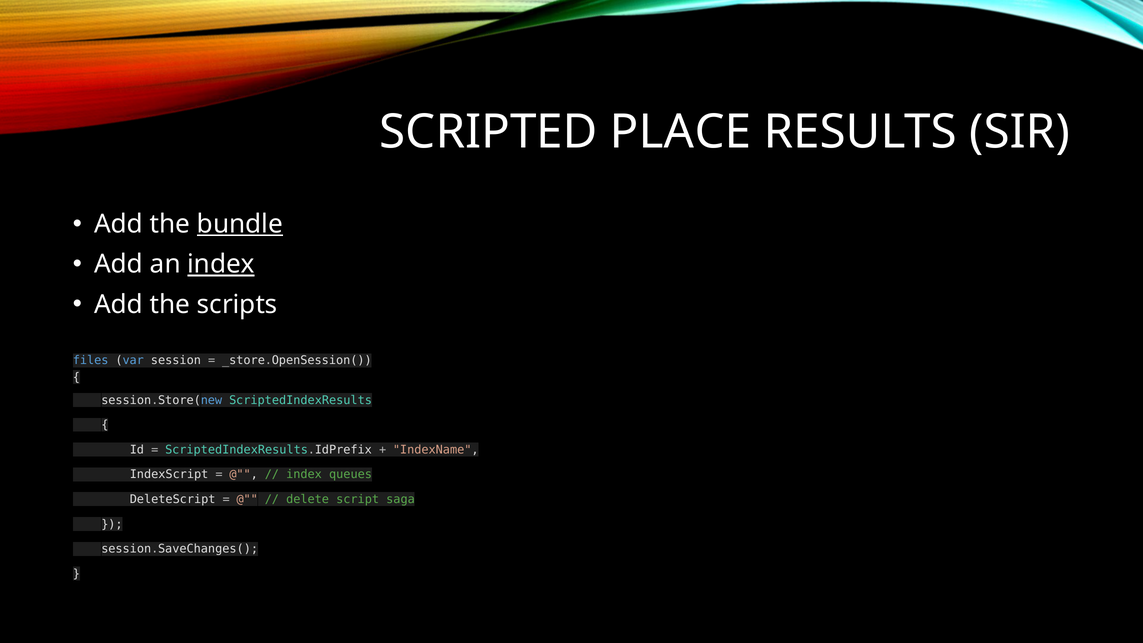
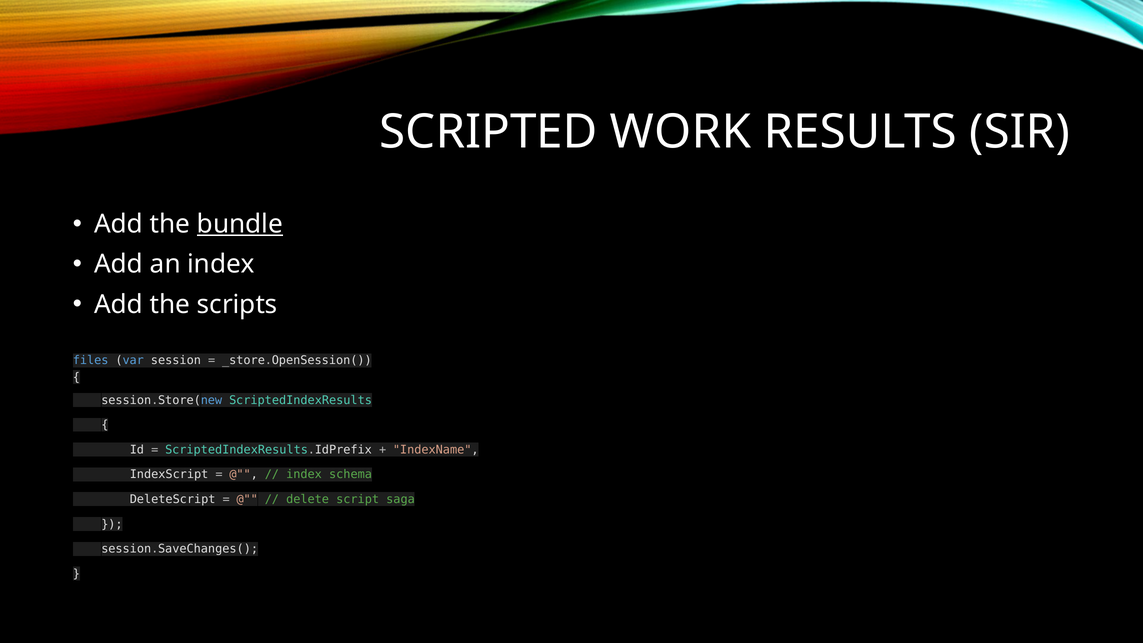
PLACE: PLACE -> WORK
index at (221, 264) underline: present -> none
queues: queues -> schema
